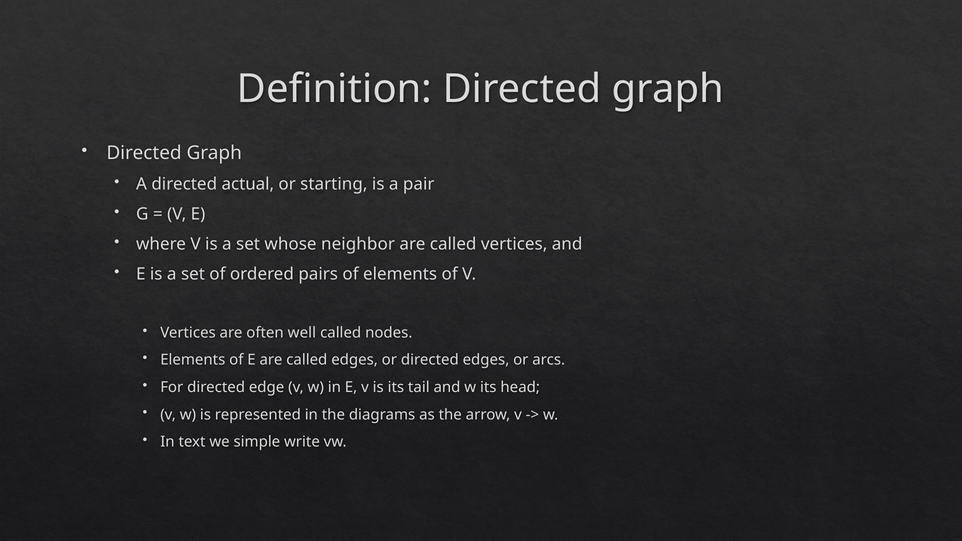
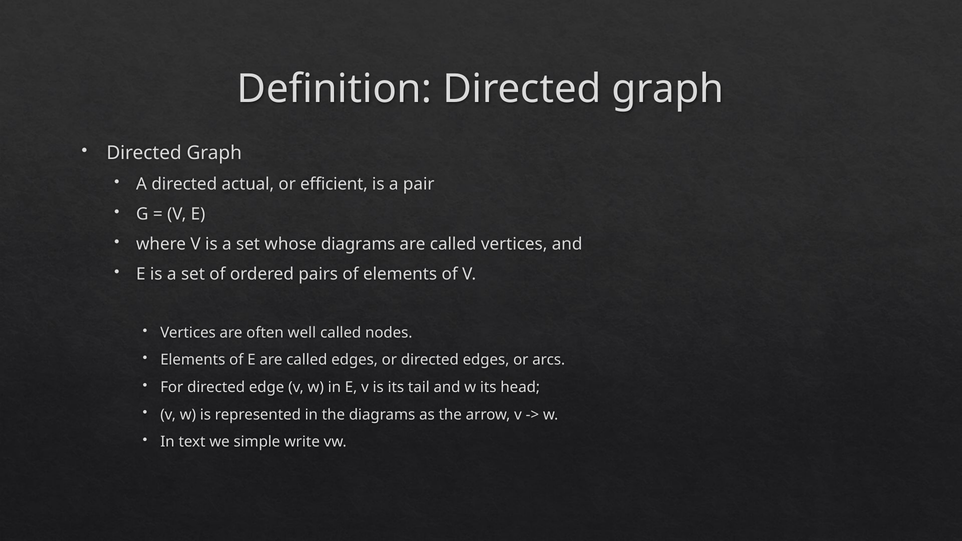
starting: starting -> efficient
whose neighbor: neighbor -> diagrams
